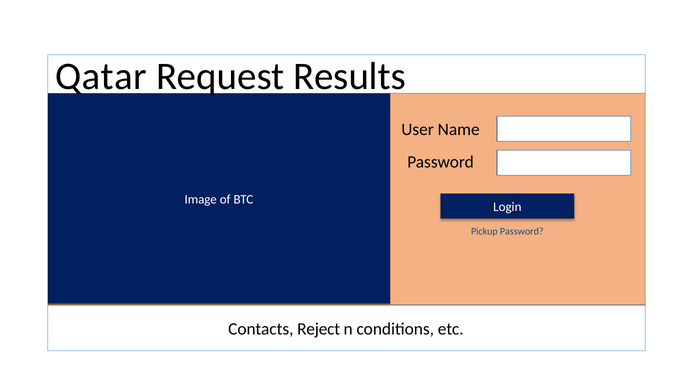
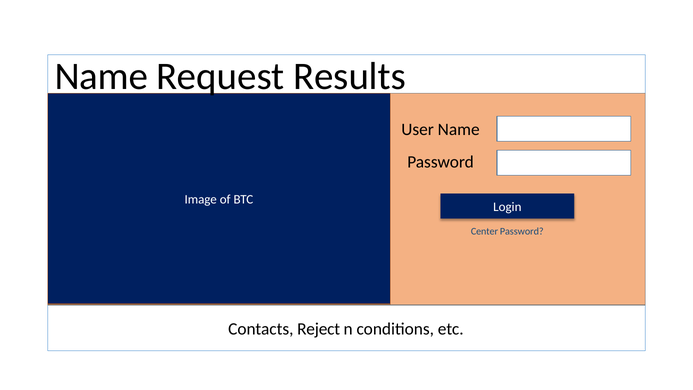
Qatar at (101, 76): Qatar -> Name
Pickup: Pickup -> Center
